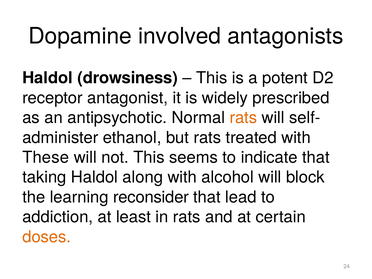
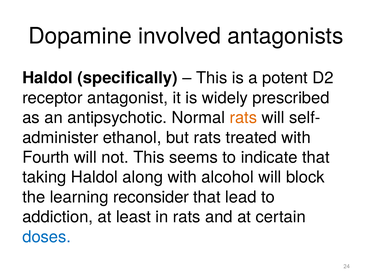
drowsiness: drowsiness -> specifically
These: These -> Fourth
doses colour: orange -> blue
